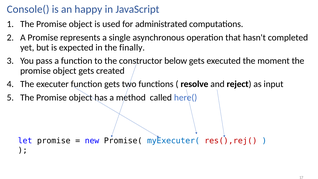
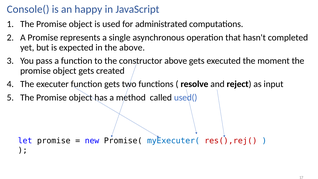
the finally: finally -> above
constructor below: below -> above
here(: here( -> used(
